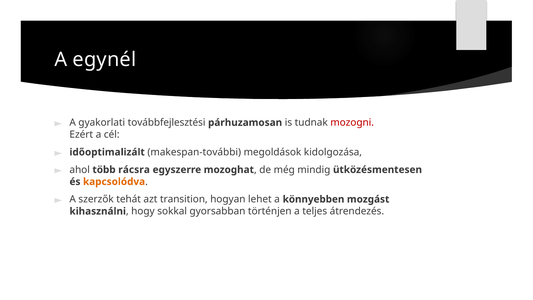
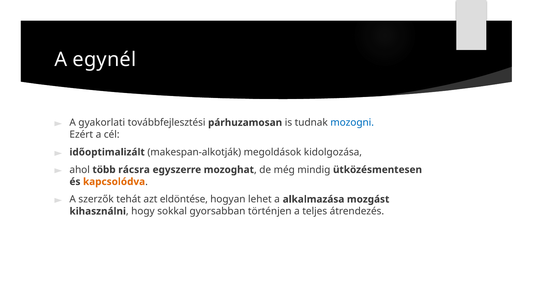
mozogni colour: red -> blue
makespan-további: makespan-további -> makespan-alkotják
transition: transition -> eldöntése
könnyebben: könnyebben -> alkalmazása
